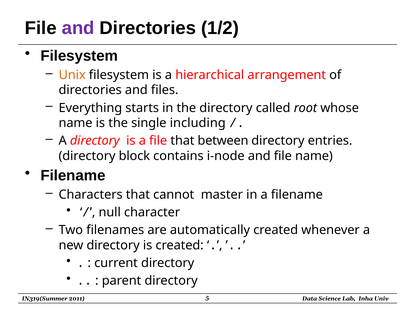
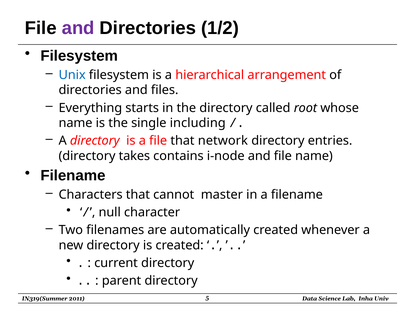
Unix colour: orange -> blue
between: between -> network
block: block -> takes
